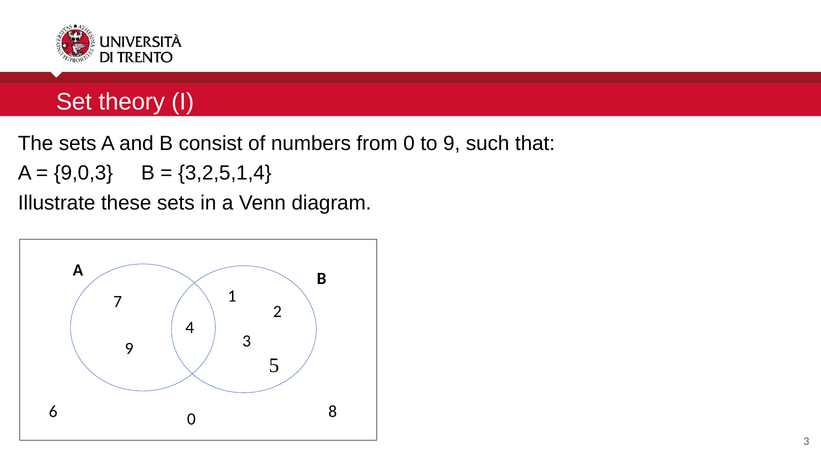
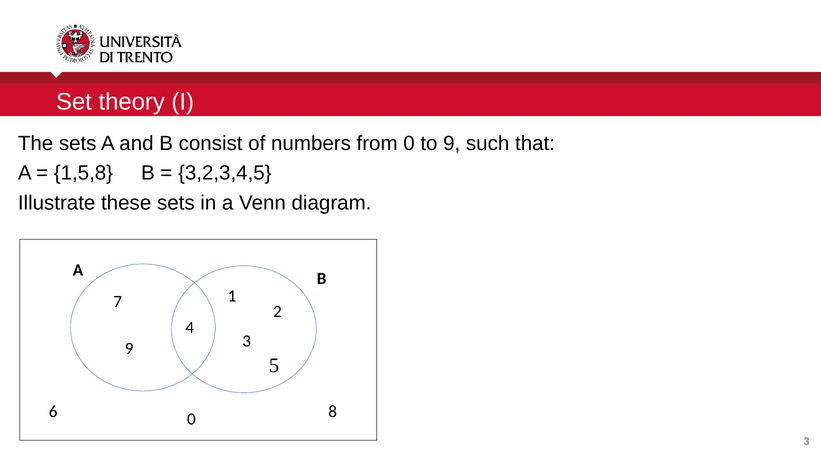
9,0,3: 9,0,3 -> 1,5,8
3,2,5,1,4: 3,2,5,1,4 -> 3,2,3,4,5
